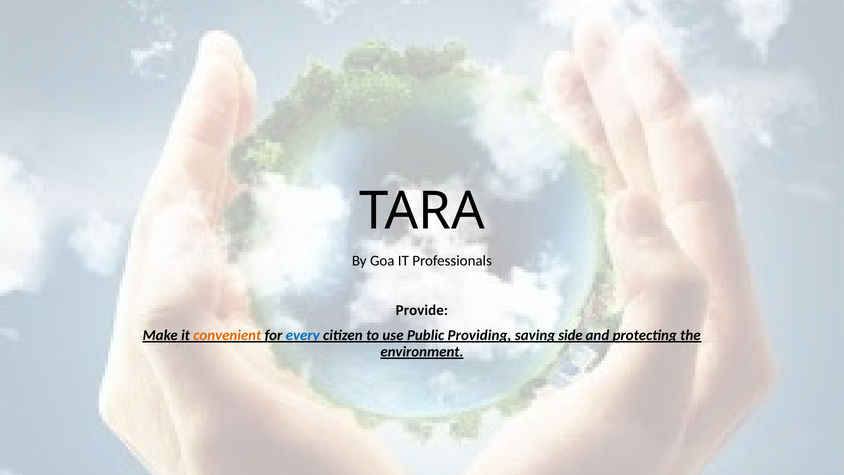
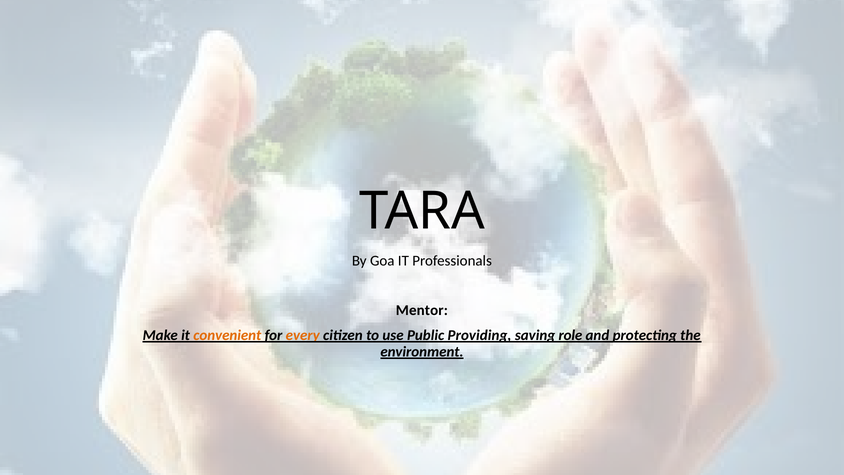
Provide: Provide -> Mentor
every colour: blue -> orange
side: side -> role
